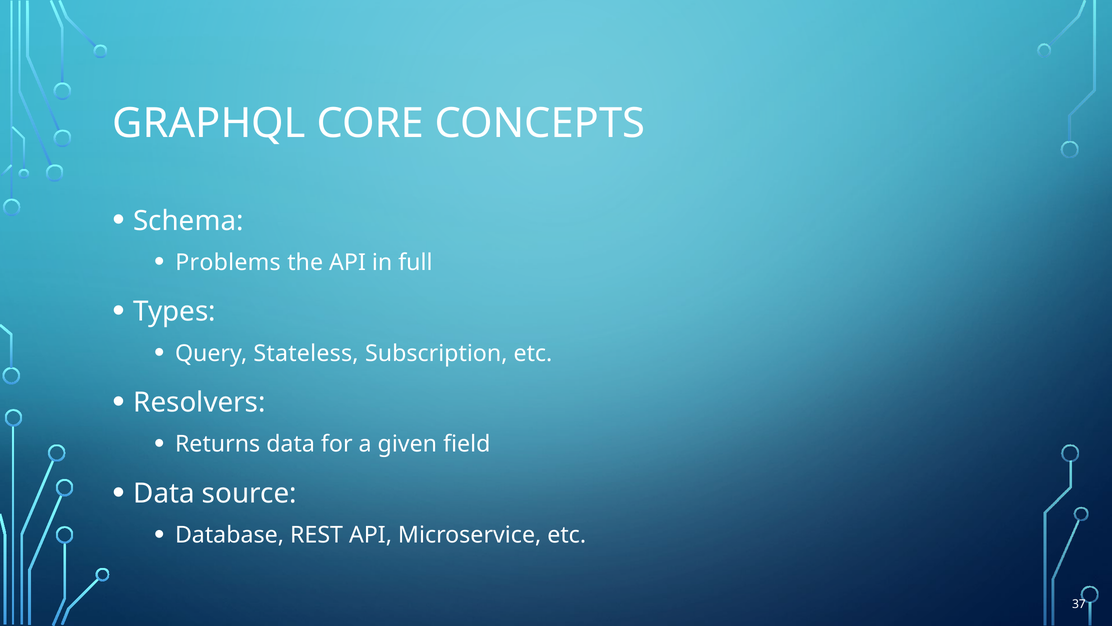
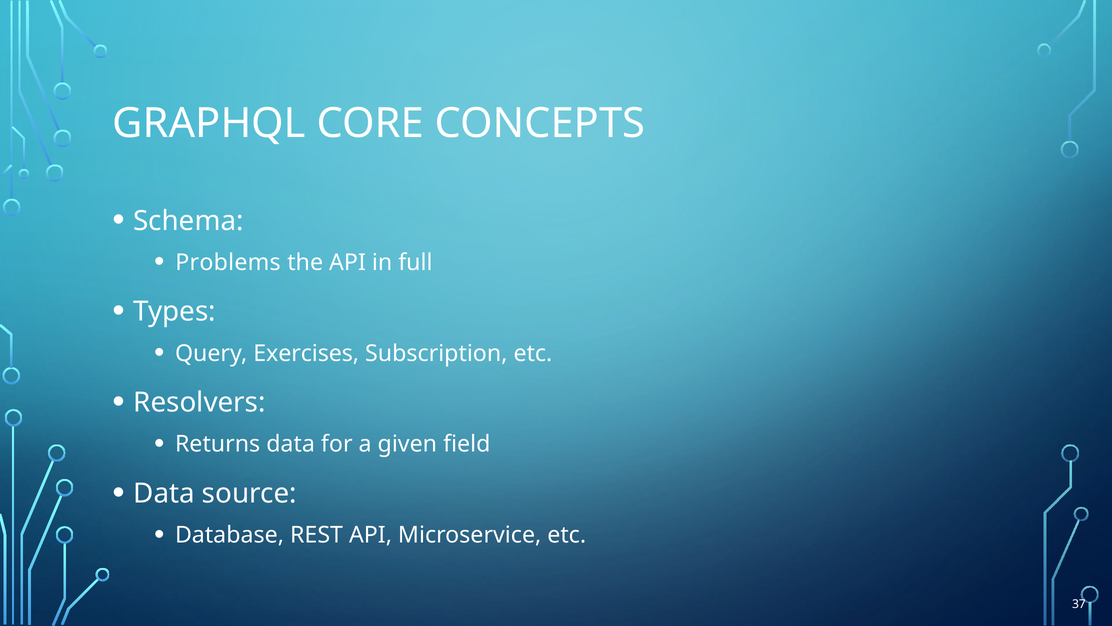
Stateless: Stateless -> Exercises
